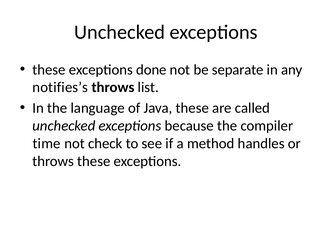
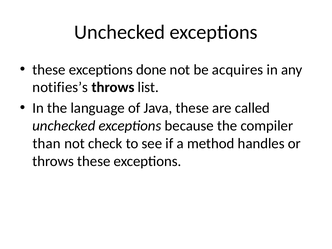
separate: separate -> acquires
time: time -> than
